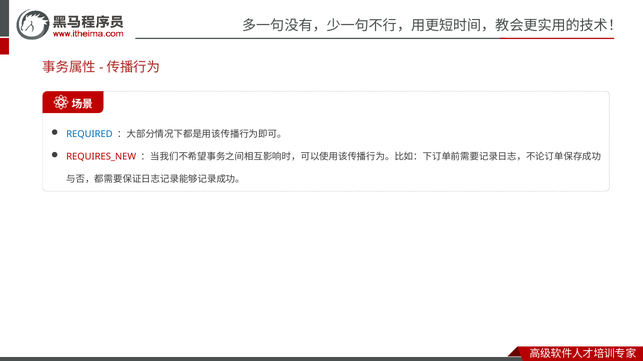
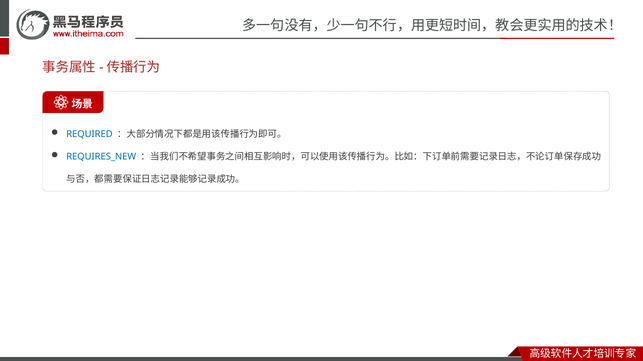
REQUIRES_NEW colour: red -> blue
